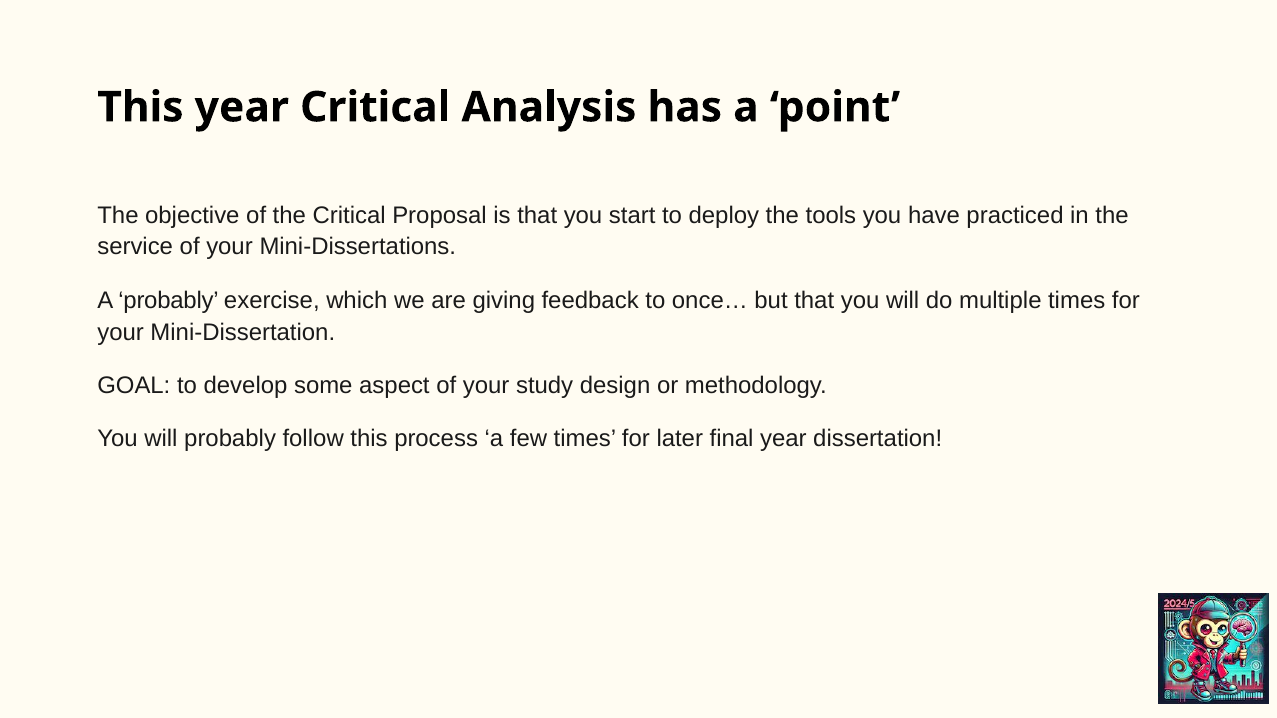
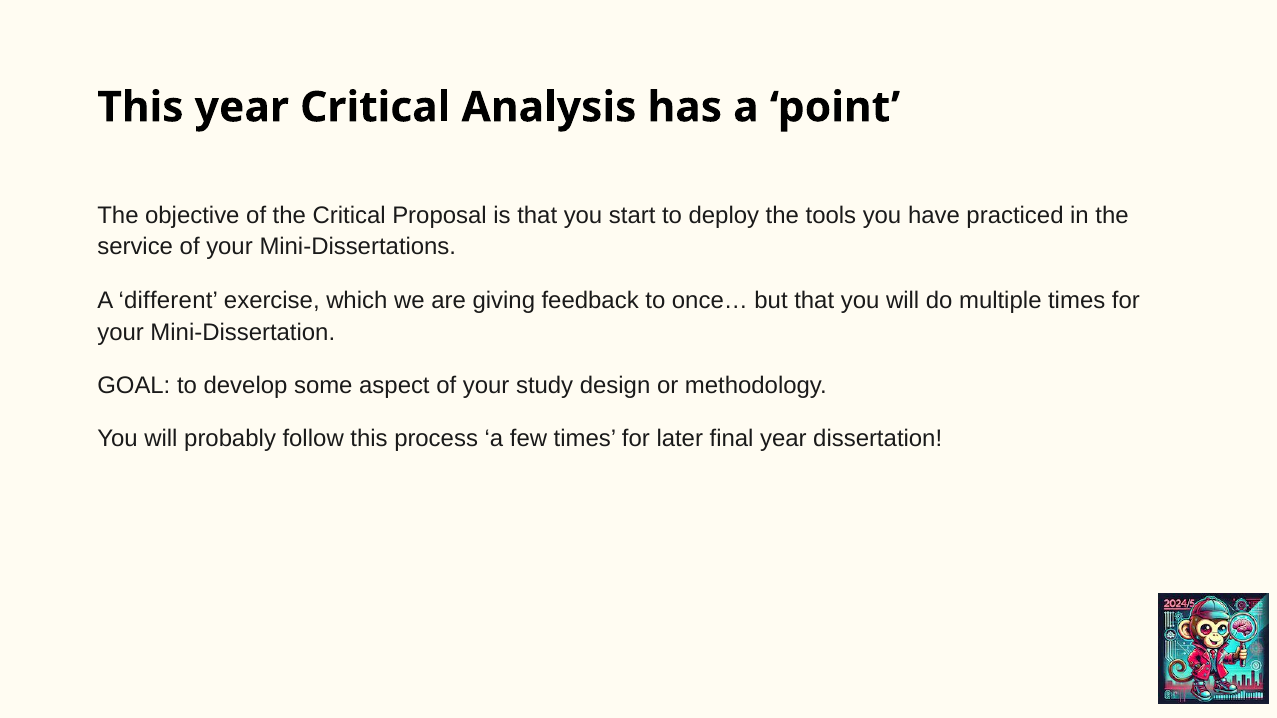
A probably: probably -> different
